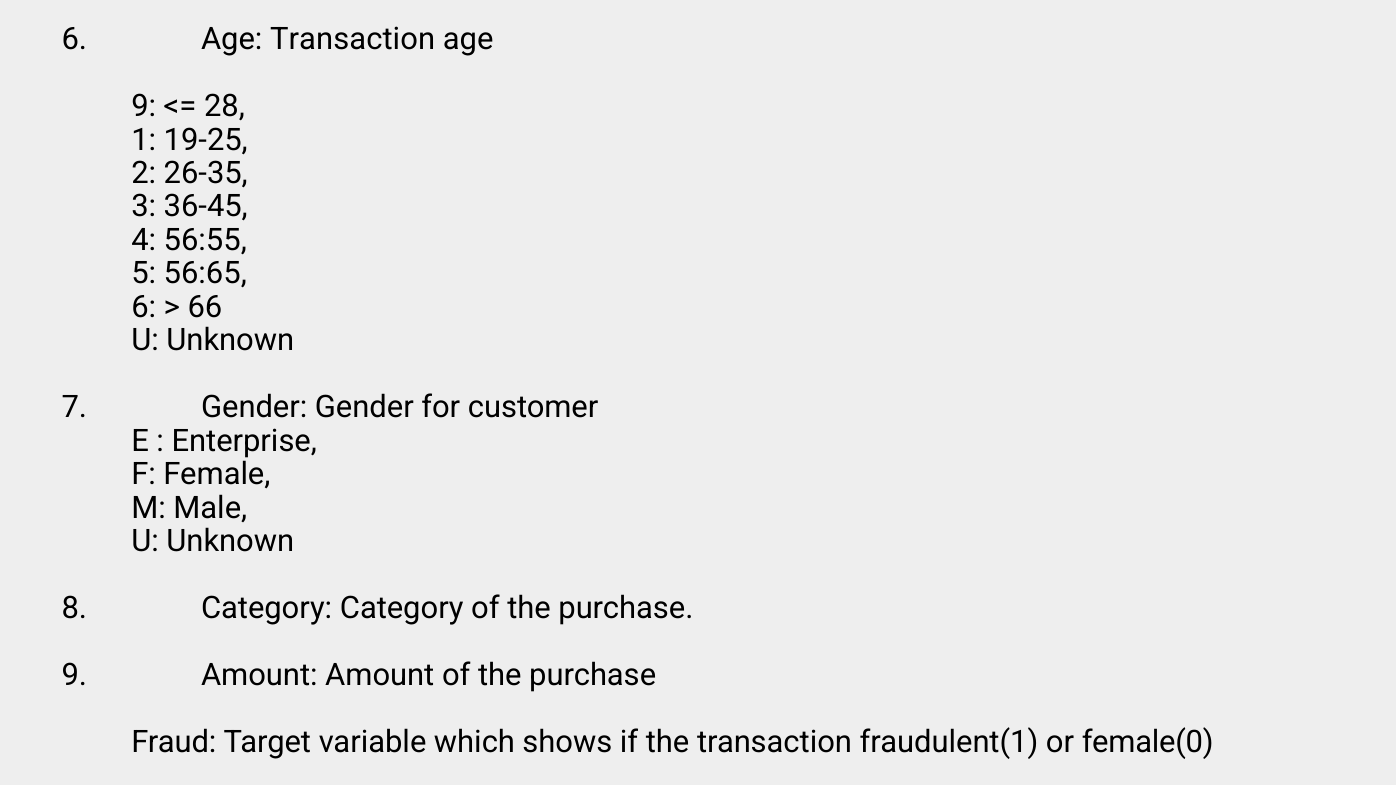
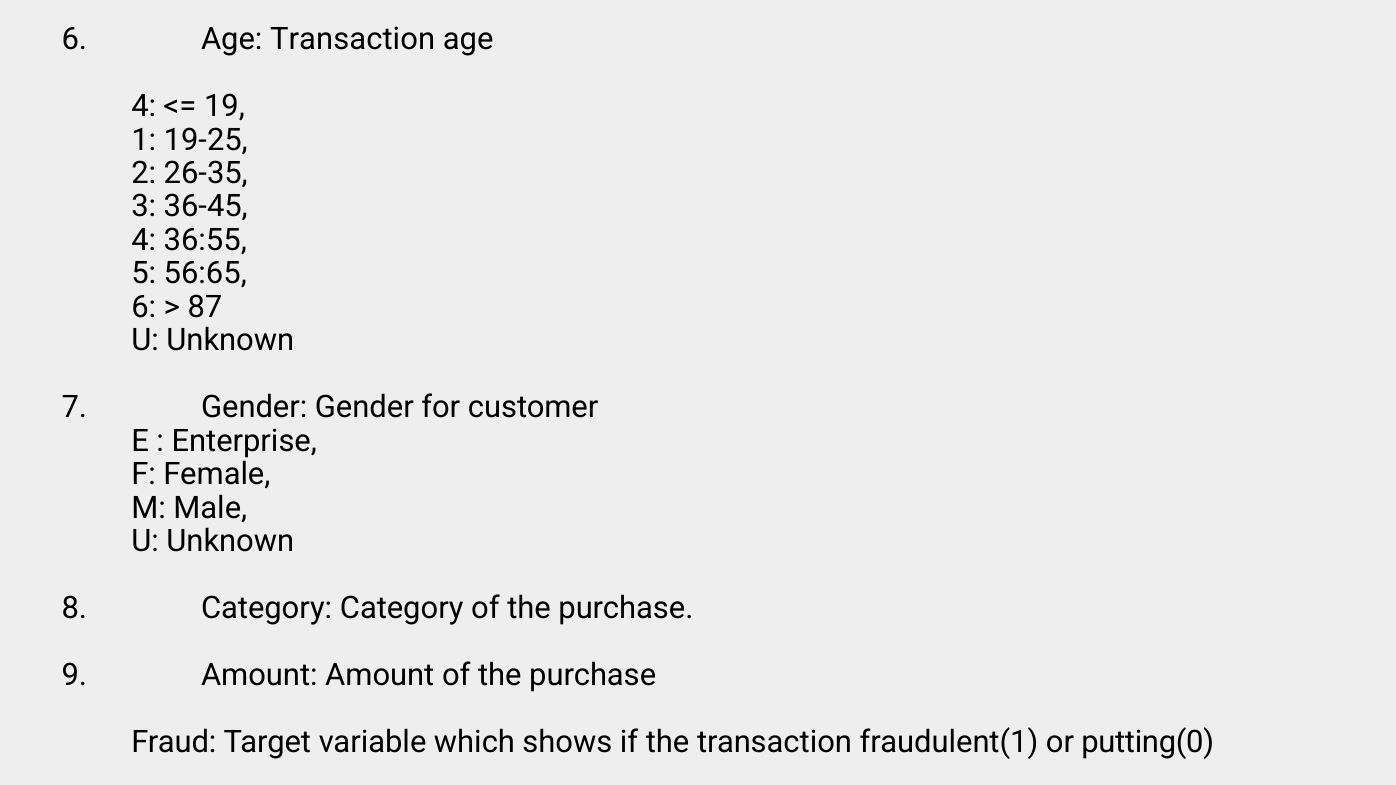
9 at (144, 106): 9 -> 4
28: 28 -> 19
56:55: 56:55 -> 36:55
66: 66 -> 87
female(0: female(0 -> putting(0
